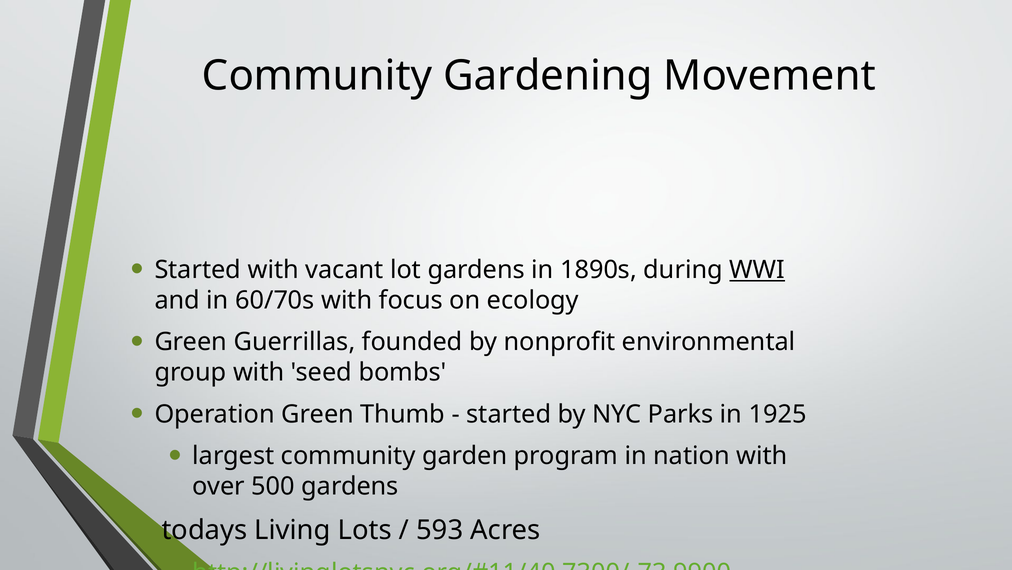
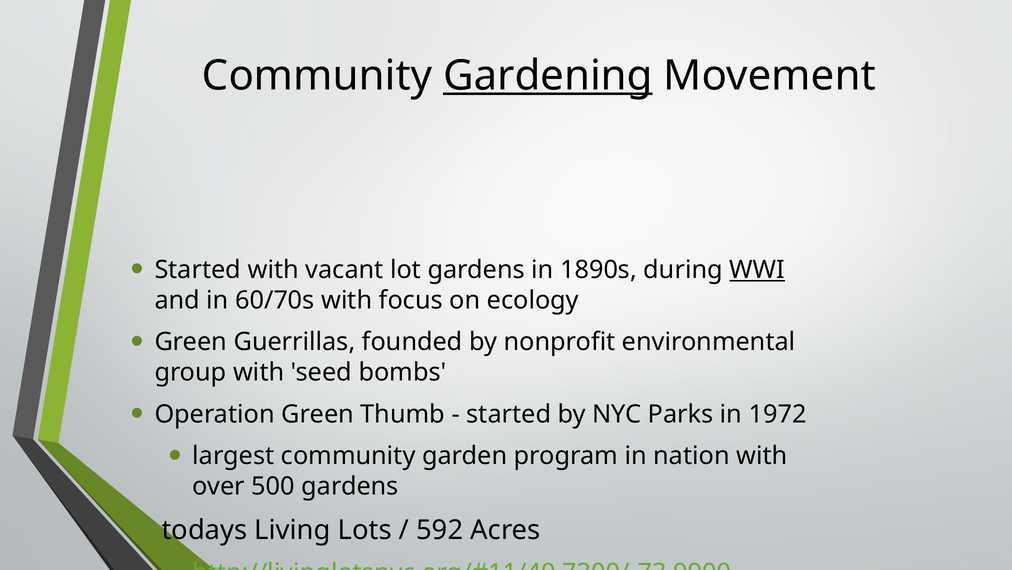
Gardening underline: none -> present
1925: 1925 -> 1972
593: 593 -> 592
